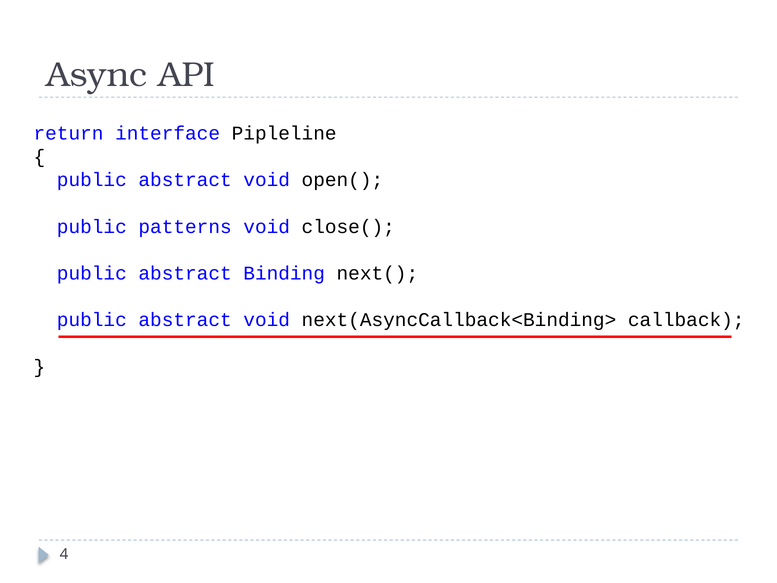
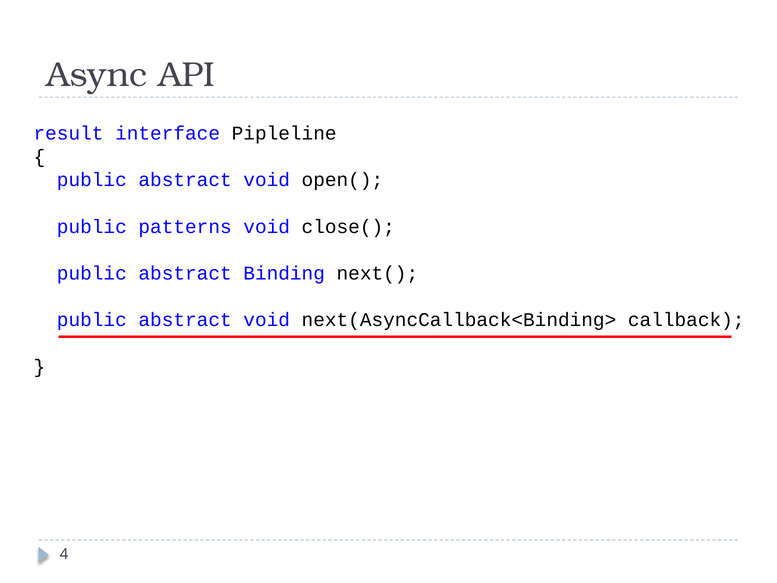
return: return -> result
